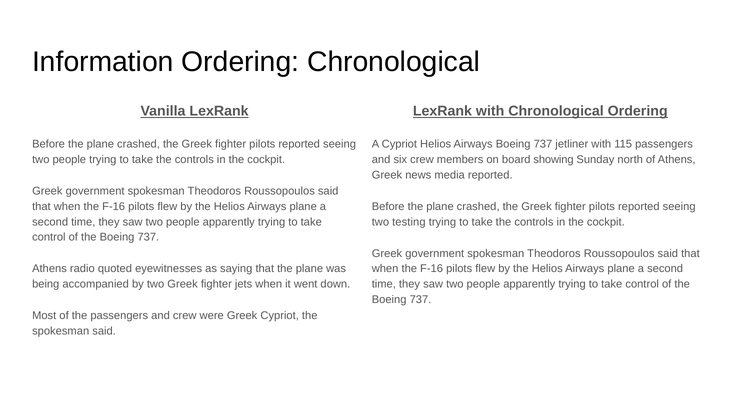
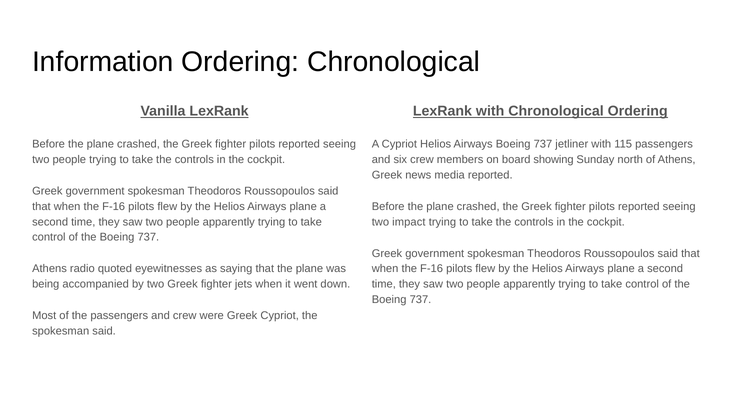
testing: testing -> impact
